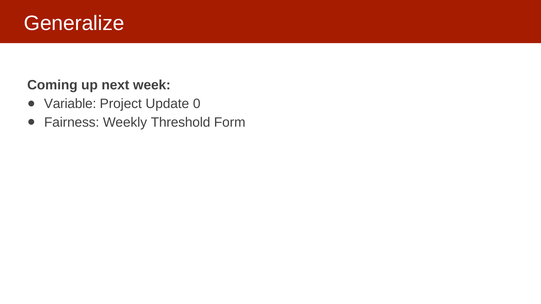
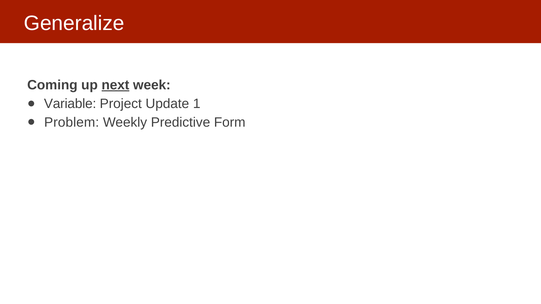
next underline: none -> present
0: 0 -> 1
Fairness: Fairness -> Problem
Threshold: Threshold -> Predictive
